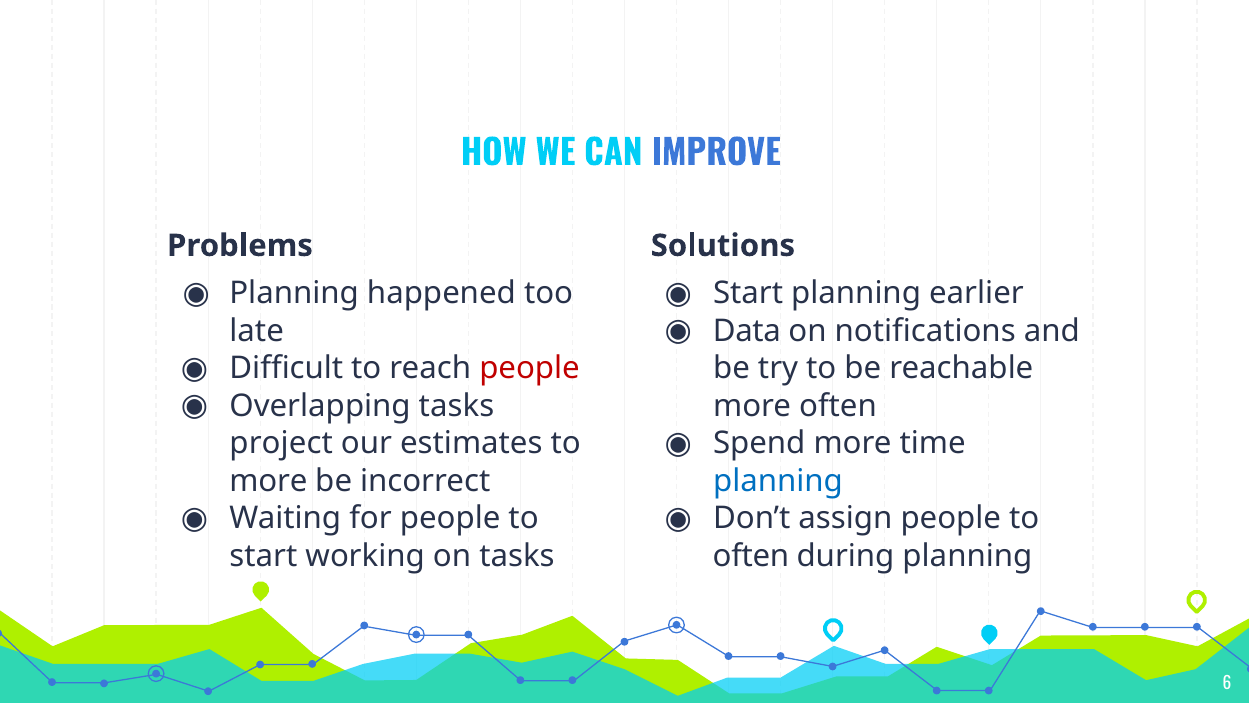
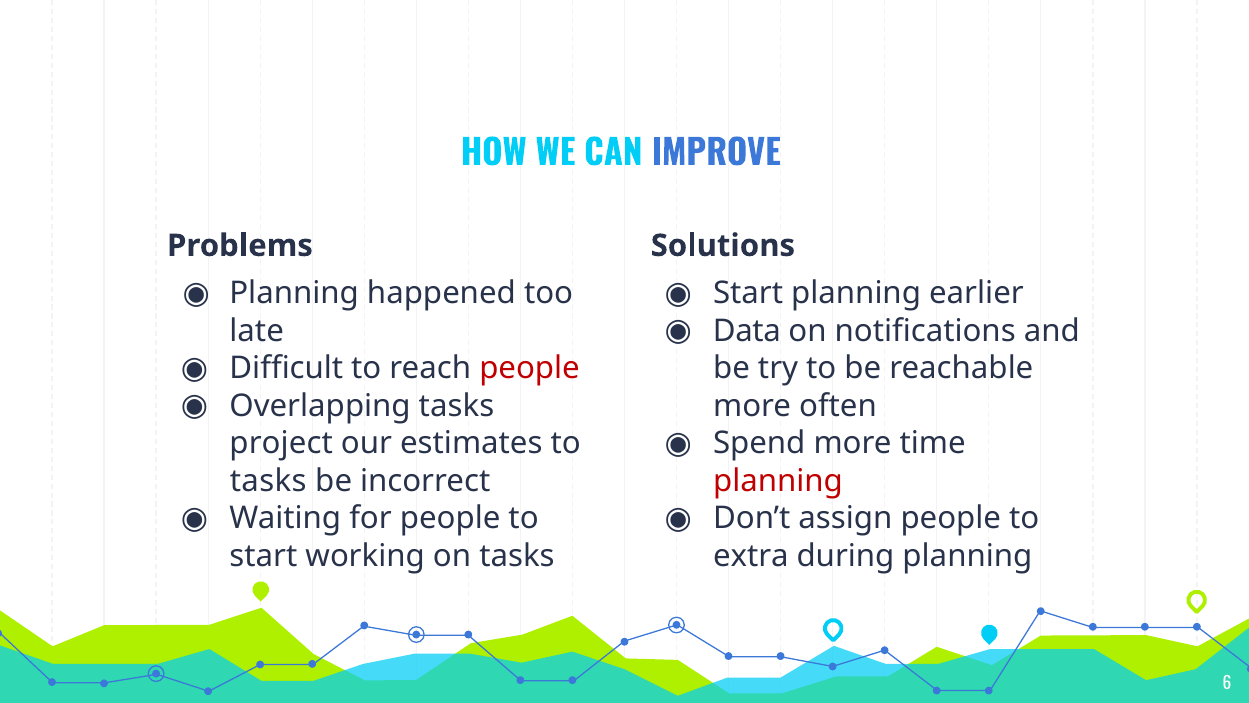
more at (268, 481): more -> tasks
planning at (778, 481) colour: blue -> red
often at (751, 556): often -> extra
